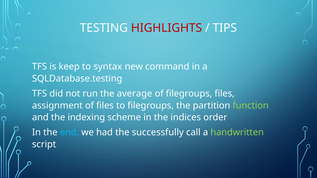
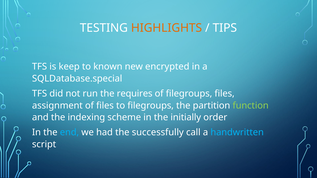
HIGHLIGHTS colour: red -> orange
syntax: syntax -> known
command: command -> encrypted
SQLDatabase.testing: SQLDatabase.testing -> SQLDatabase.special
average: average -> requires
indices: indices -> initially
handwritten colour: light green -> light blue
